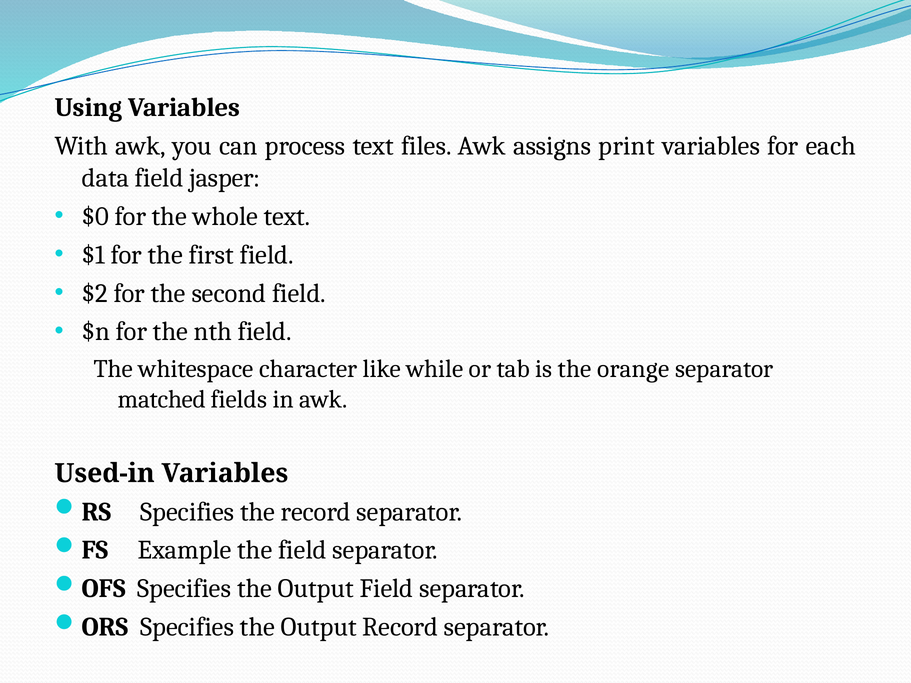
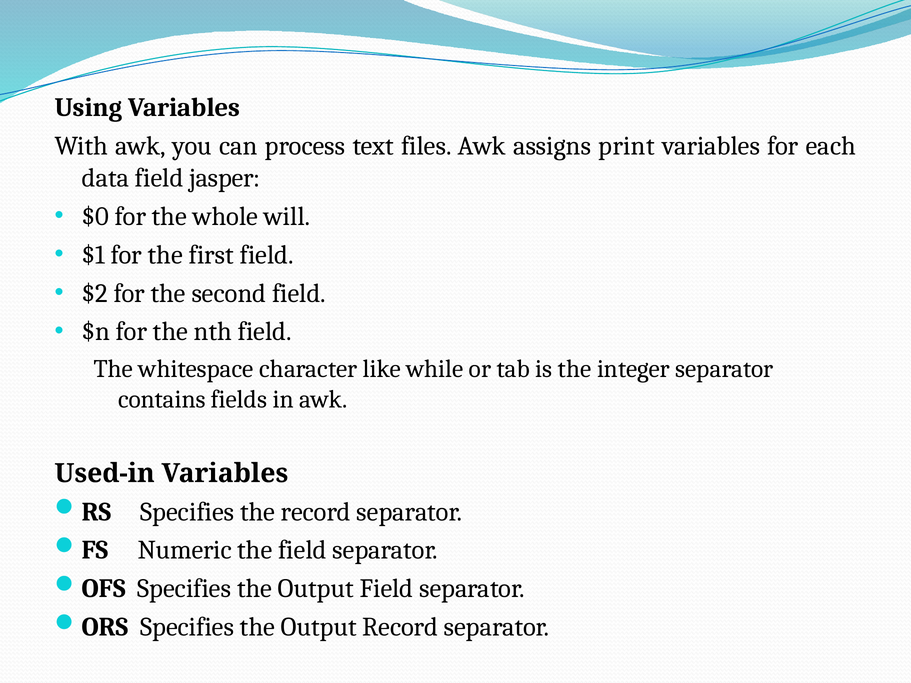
whole text: text -> will
orange: orange -> integer
matched: matched -> contains
Example: Example -> Numeric
